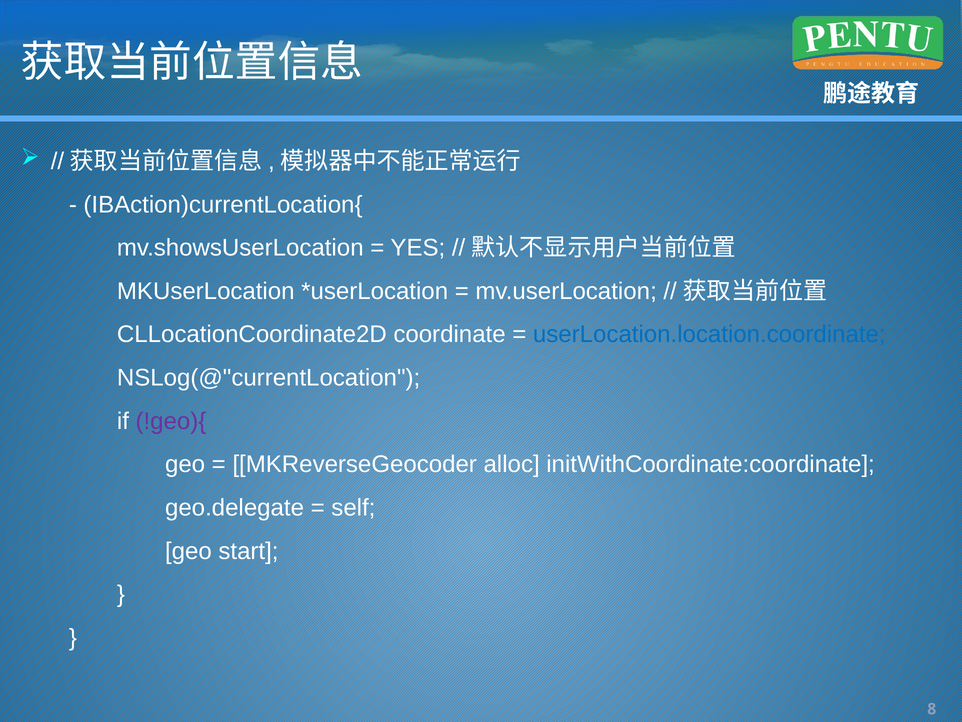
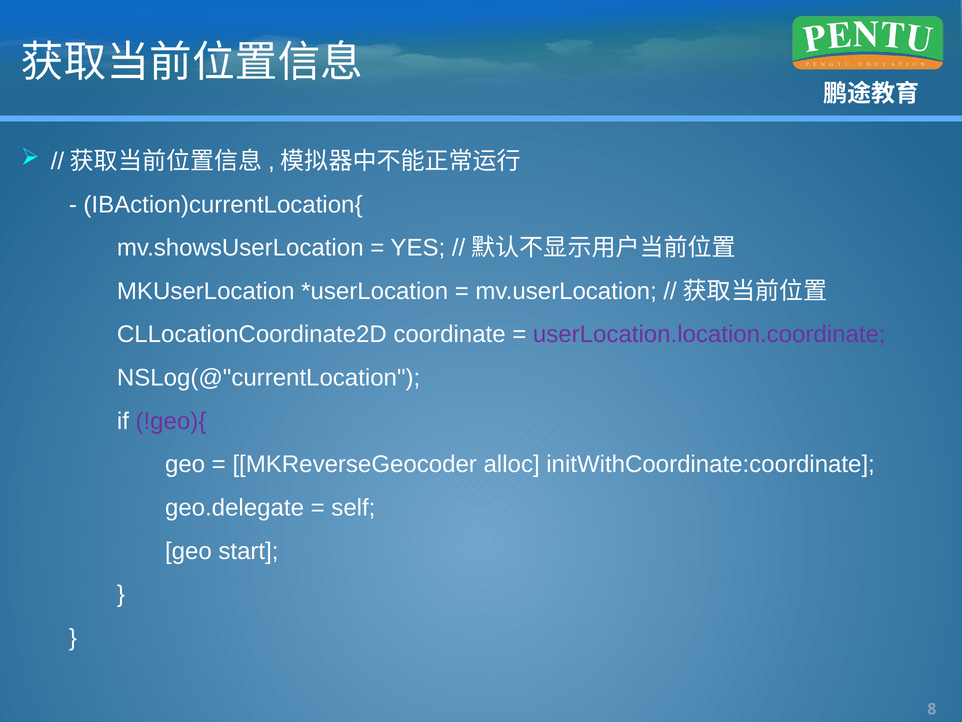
userLocation.location.coordinate colour: blue -> purple
